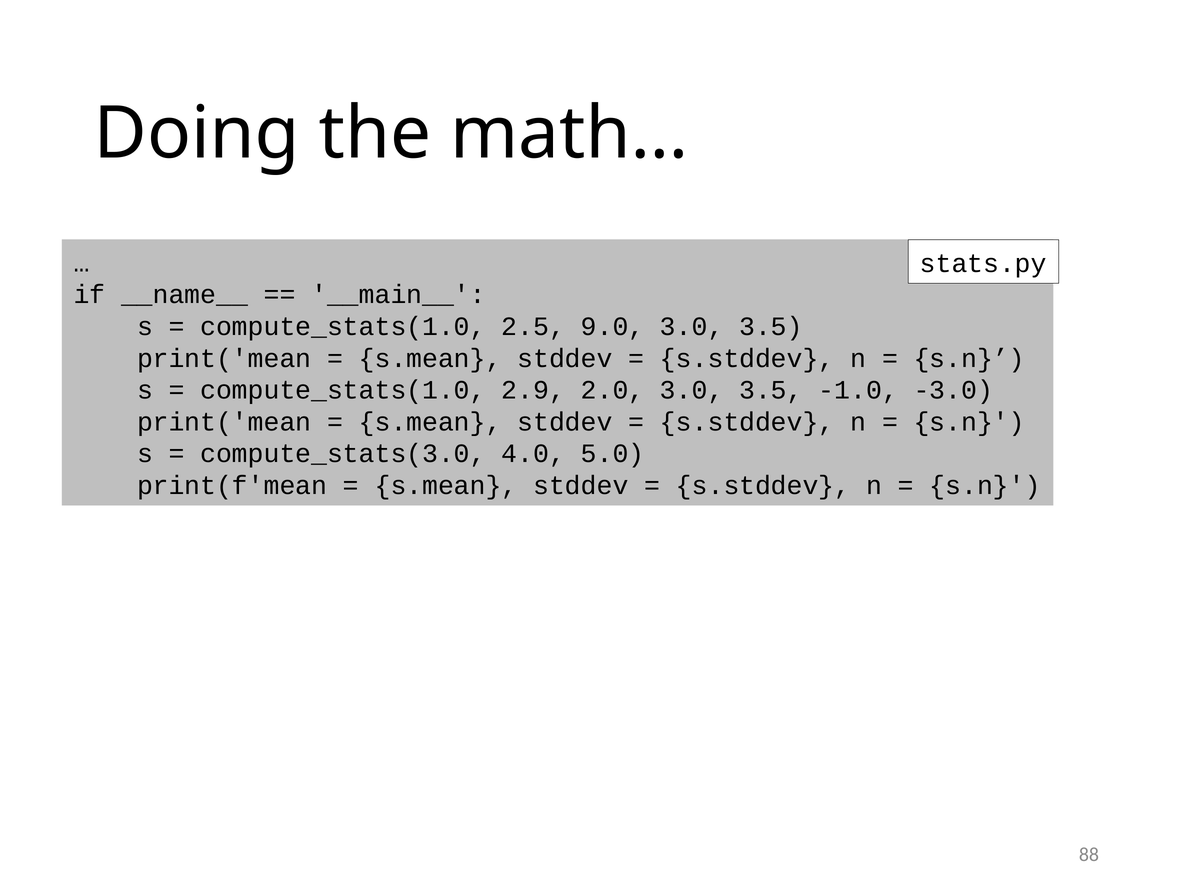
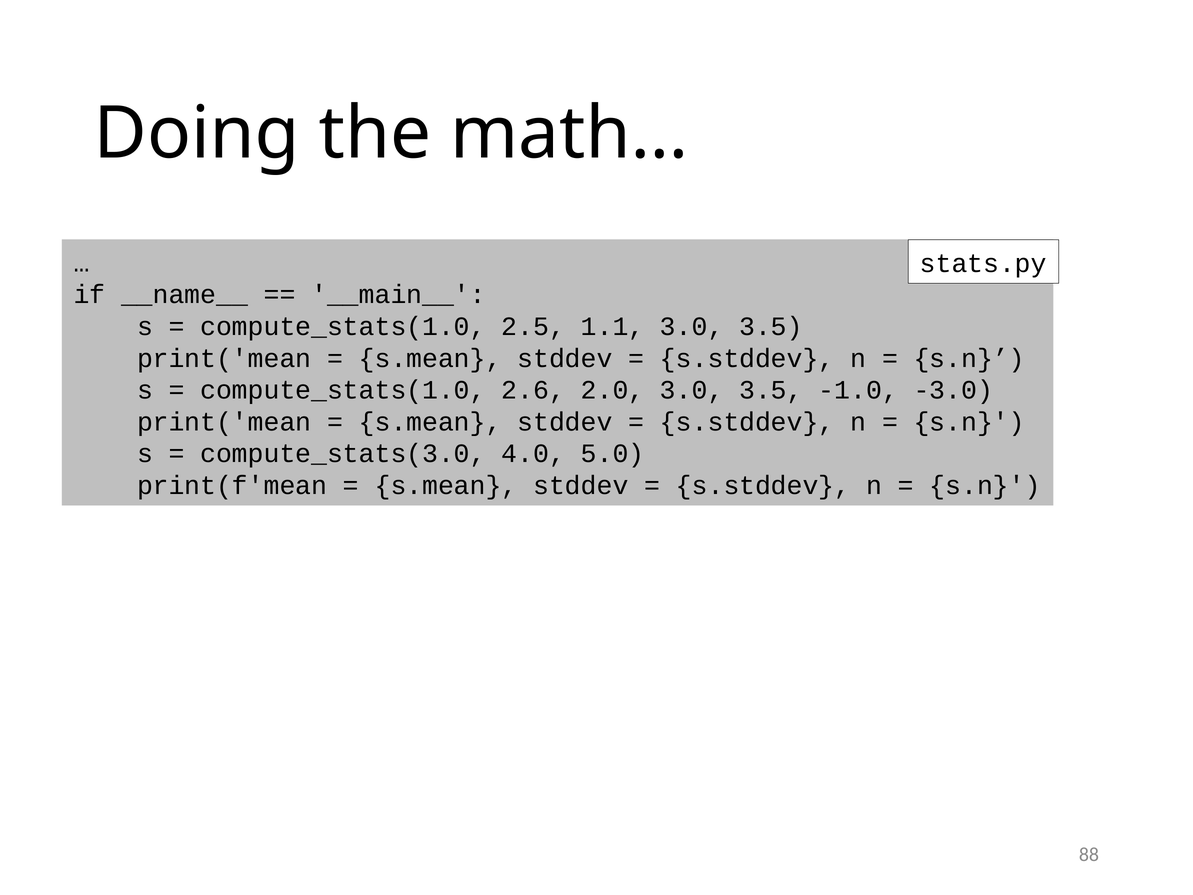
9.0: 9.0 -> 1.1
2.9: 2.9 -> 2.6
